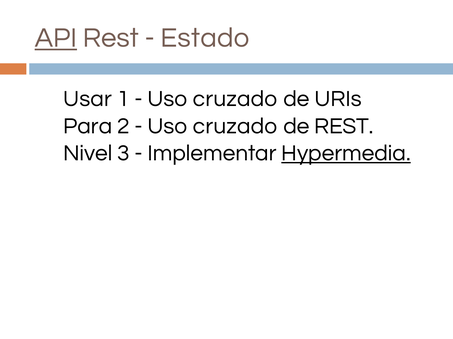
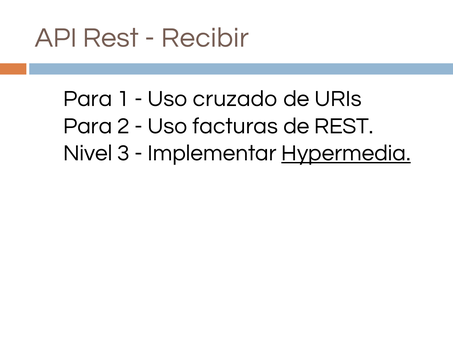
API underline: present -> none
Estado: Estado -> Recibir
Usar at (88, 99): Usar -> Para
cruzado at (235, 126): cruzado -> facturas
